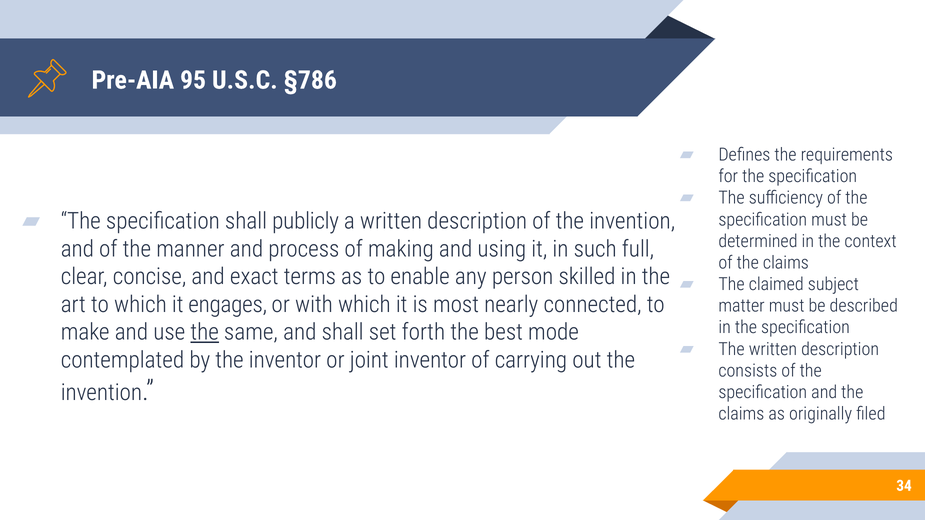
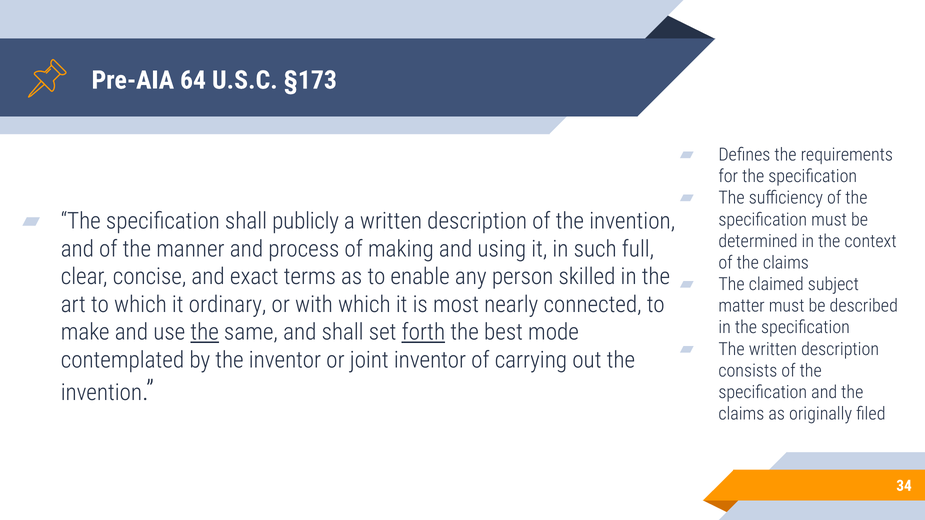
95: 95 -> 64
§786: §786 -> §173
engages: engages -> ordinary
forth underline: none -> present
